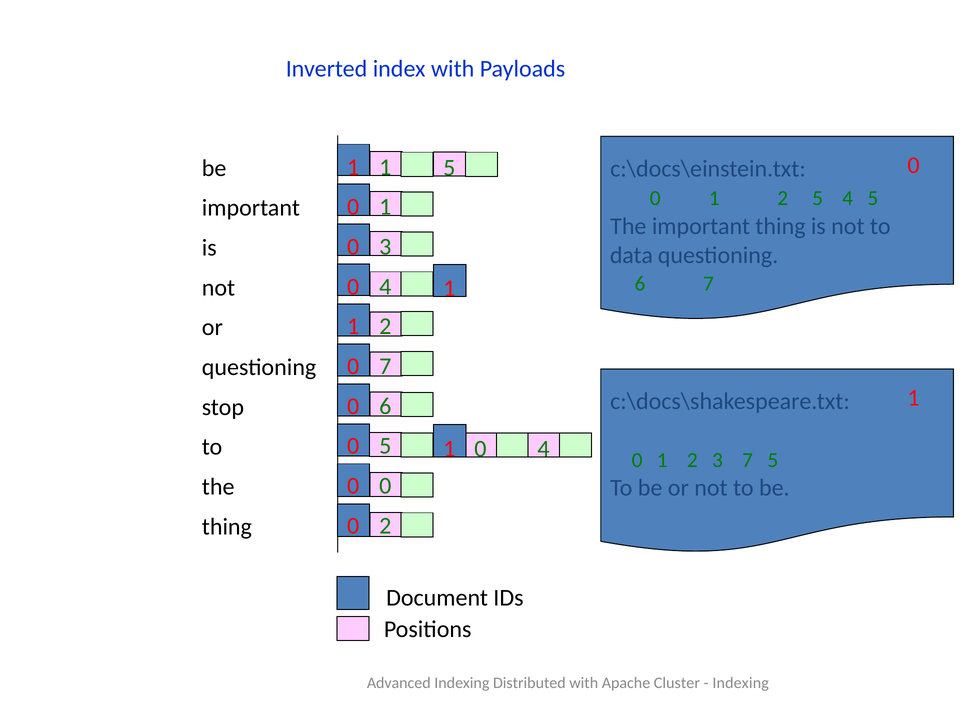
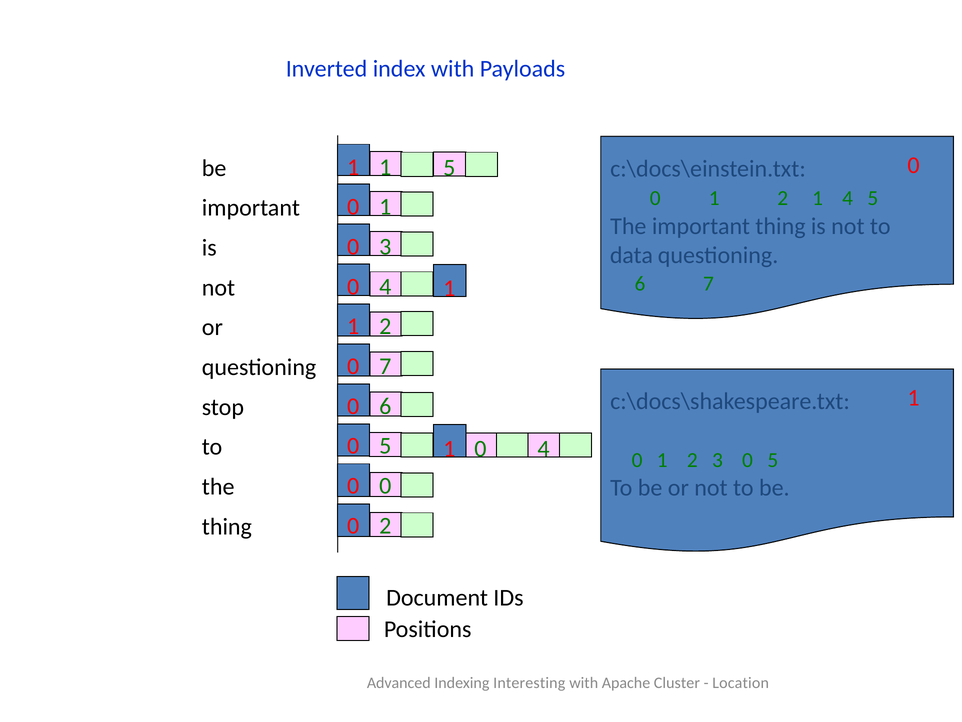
2 5: 5 -> 1
3 7: 7 -> 0
Distributed: Distributed -> Interesting
Indexing at (741, 682): Indexing -> Location
